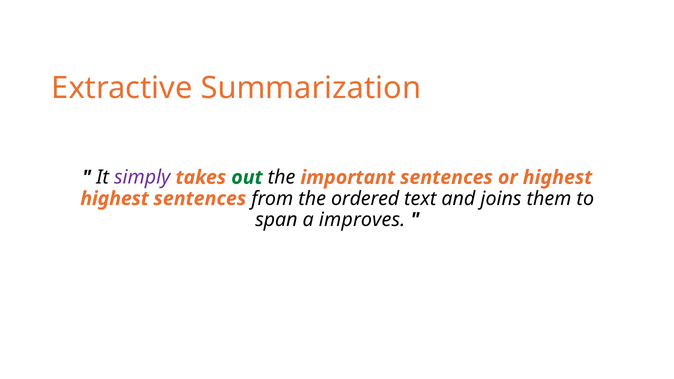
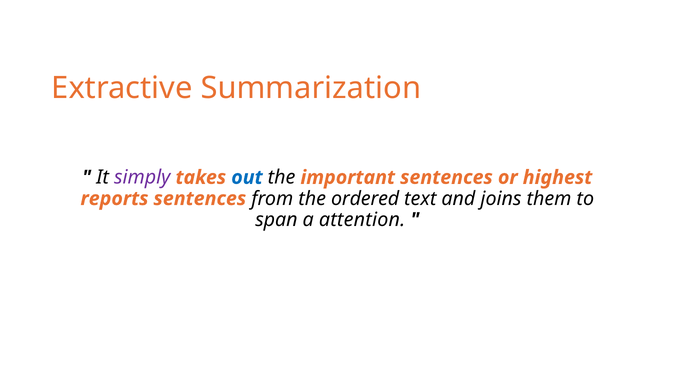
out colour: green -> blue
highest at (115, 199): highest -> reports
improves: improves -> attention
